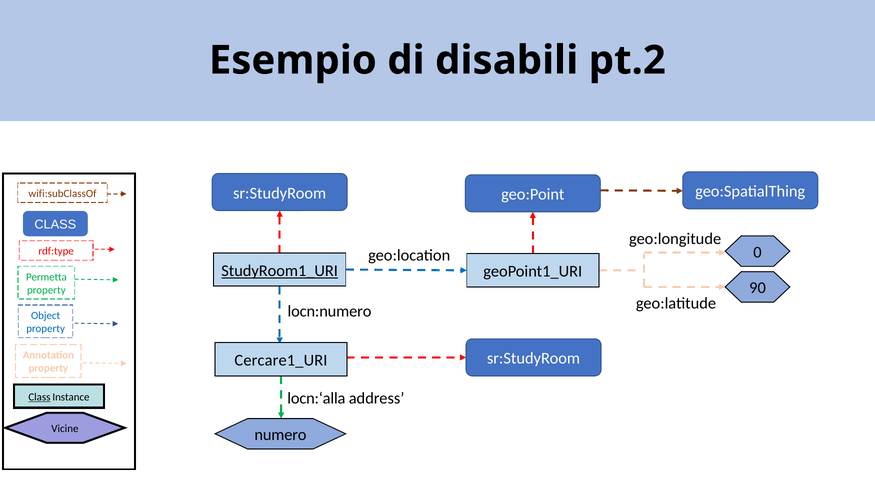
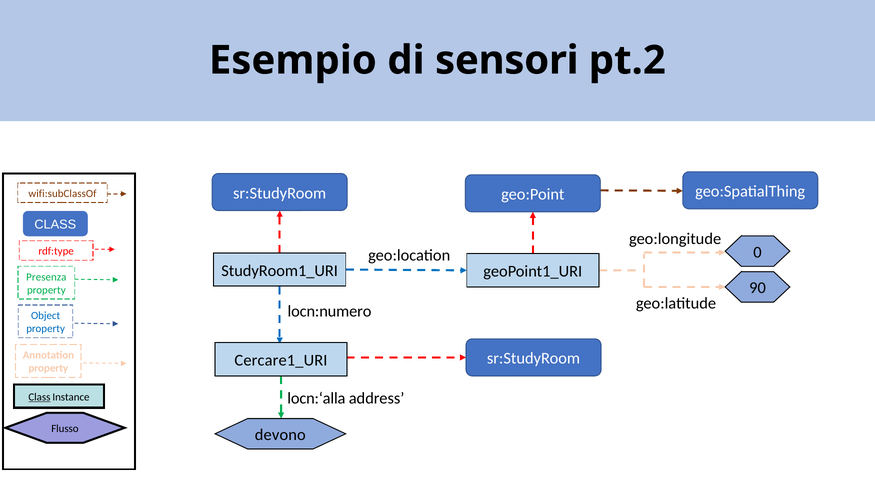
disabili: disabili -> sensori
StudyRoom1_URI underline: present -> none
Permetta: Permetta -> Presenza
Vicine: Vicine -> Flusso
numero: numero -> devono
